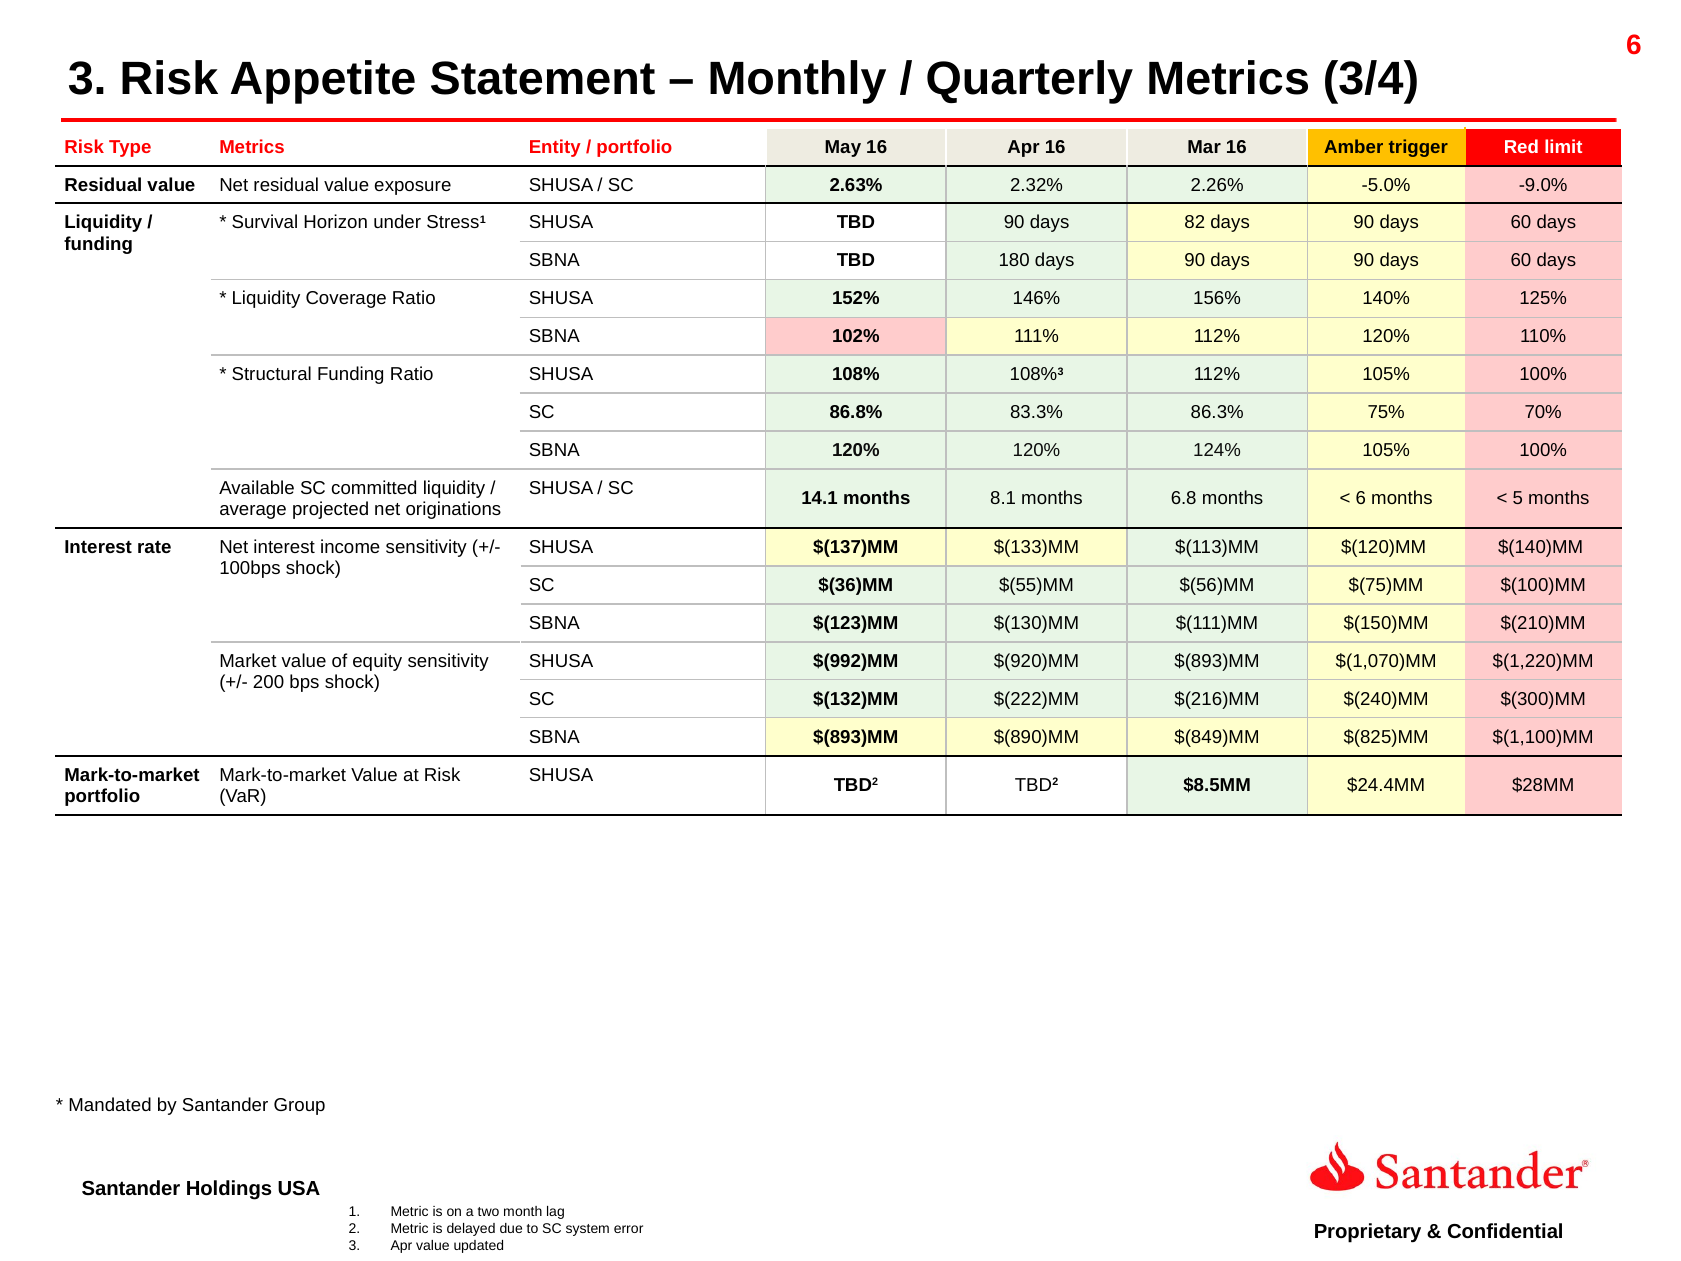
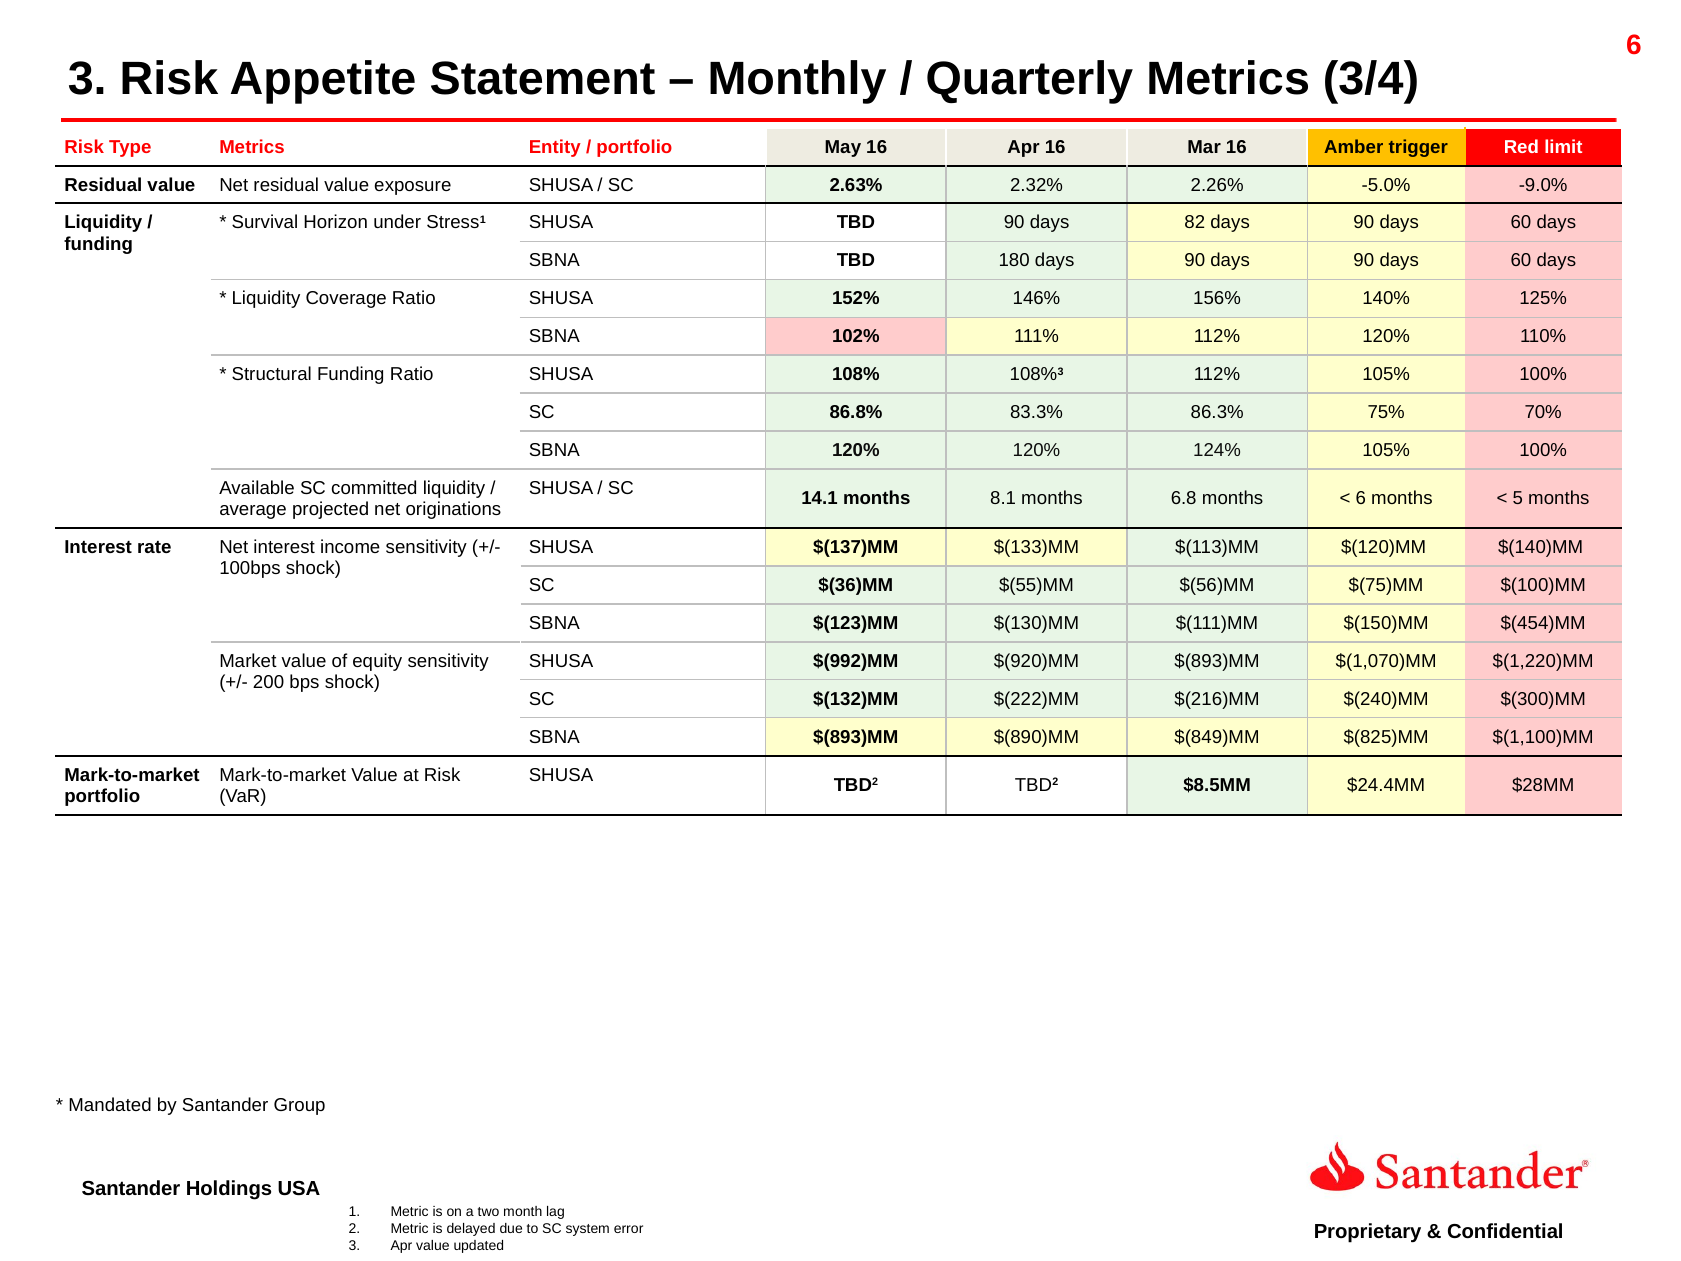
$(210)MM: $(210)MM -> $(454)MM
